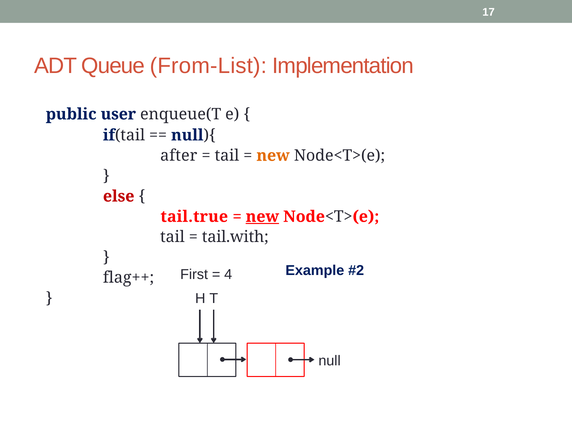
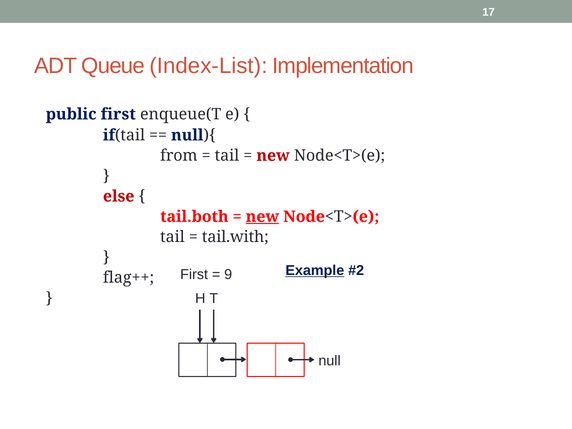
From-List: From-List -> Index-List
public user: user -> first
after: after -> from
new at (273, 156) colour: orange -> red
tail.true: tail.true -> tail.both
Example underline: none -> present
4: 4 -> 9
